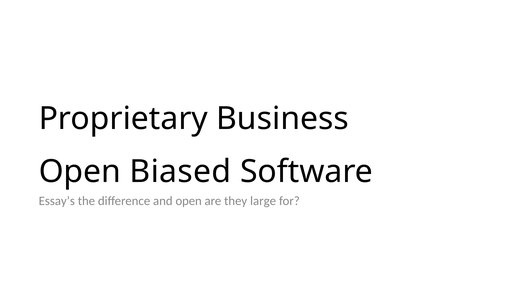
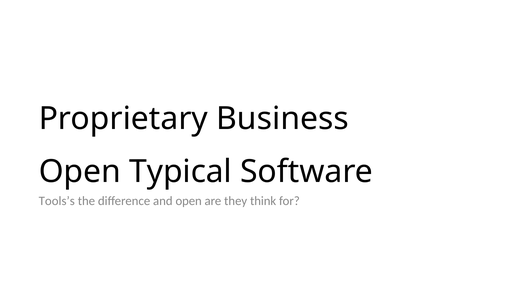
Biased: Biased -> Typical
Essay’s: Essay’s -> Tools’s
large: large -> think
